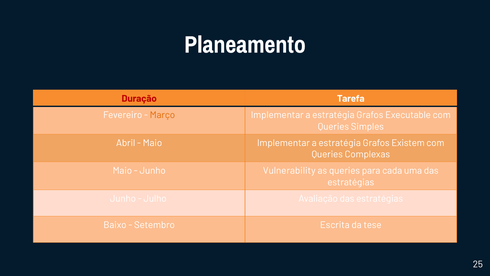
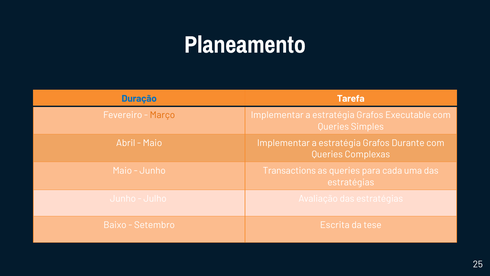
Duração colour: red -> blue
Existem: Existem -> Durante
Vulnerability: Vulnerability -> Transactions
